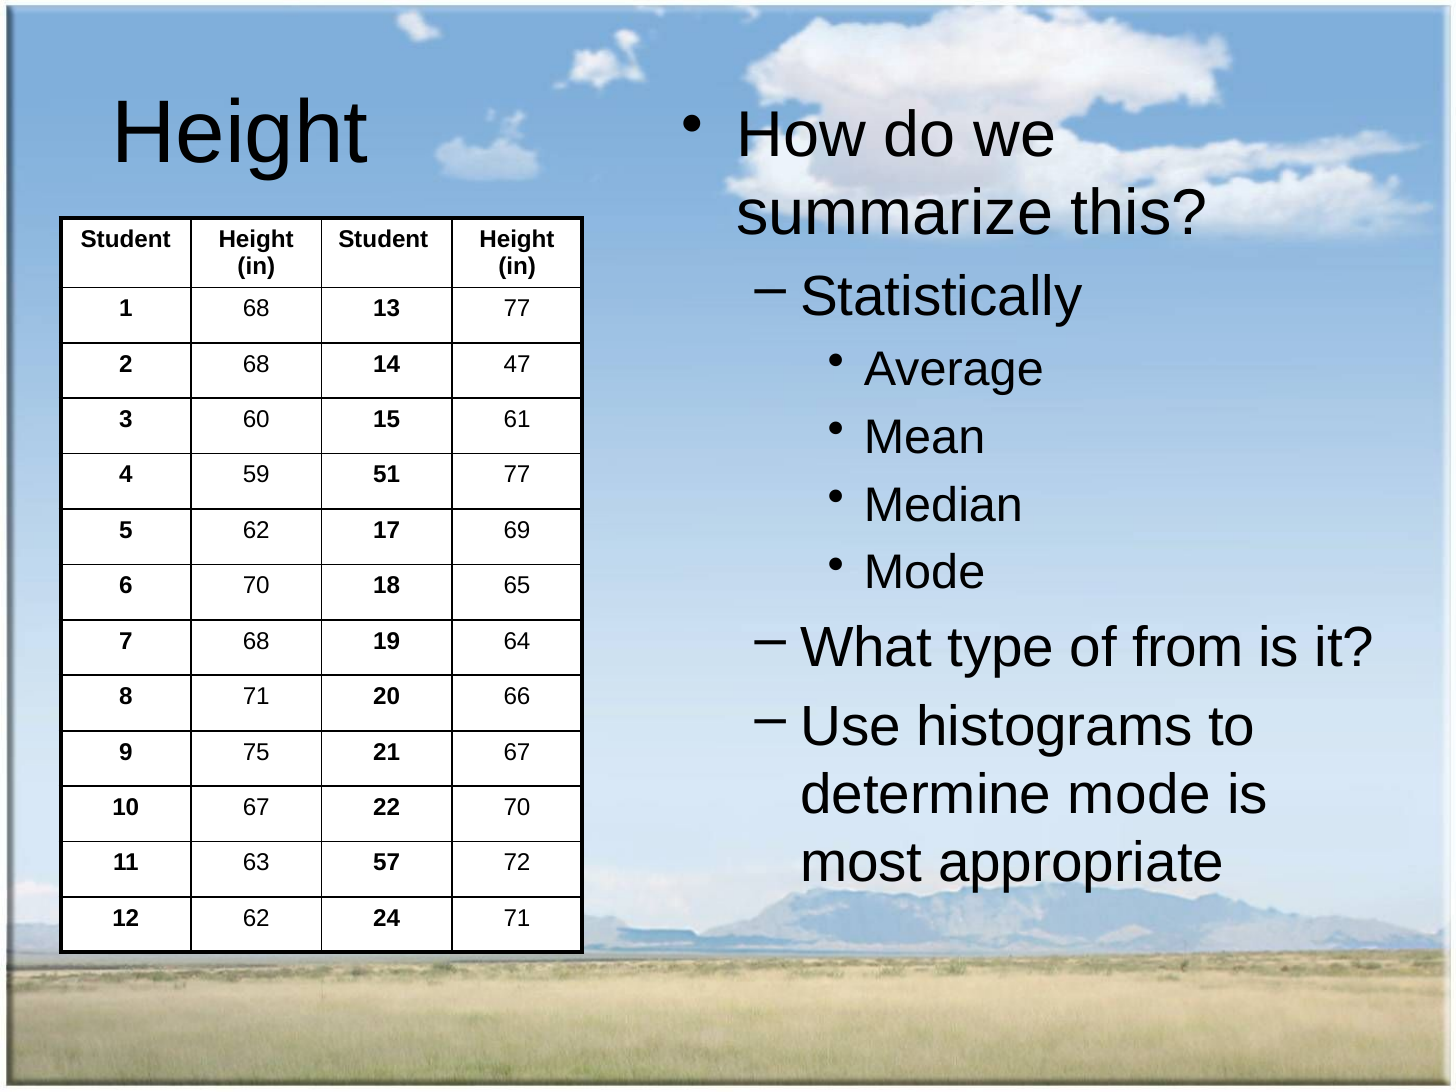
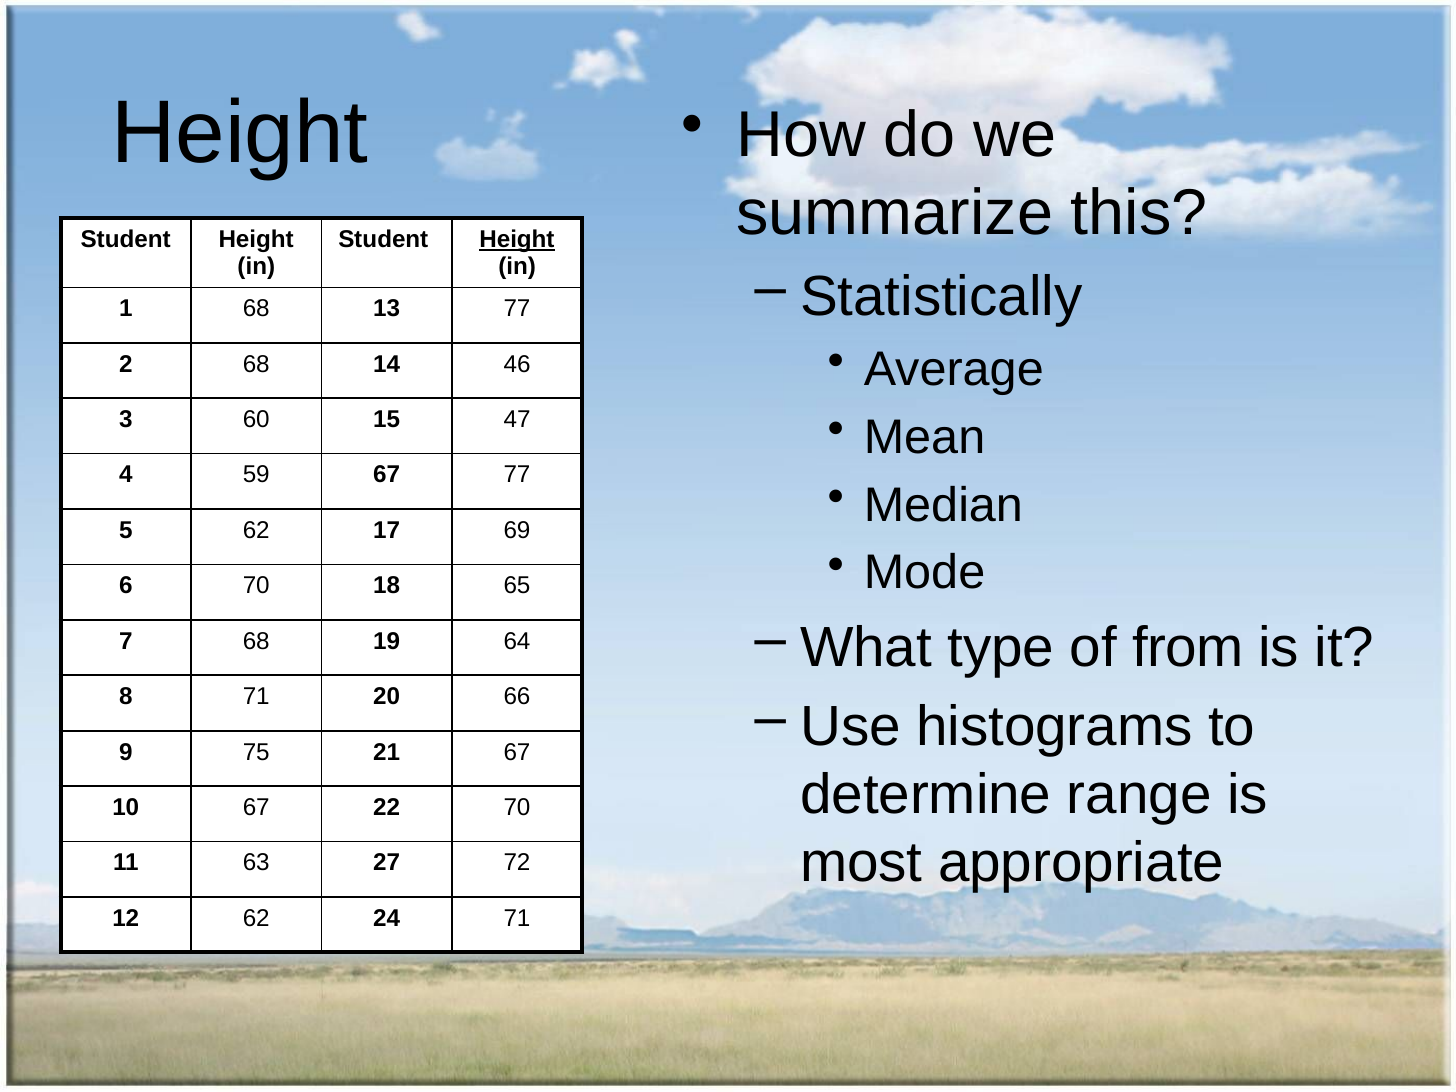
Height at (517, 240) underline: none -> present
47: 47 -> 46
61: 61 -> 47
59 51: 51 -> 67
determine mode: mode -> range
57: 57 -> 27
